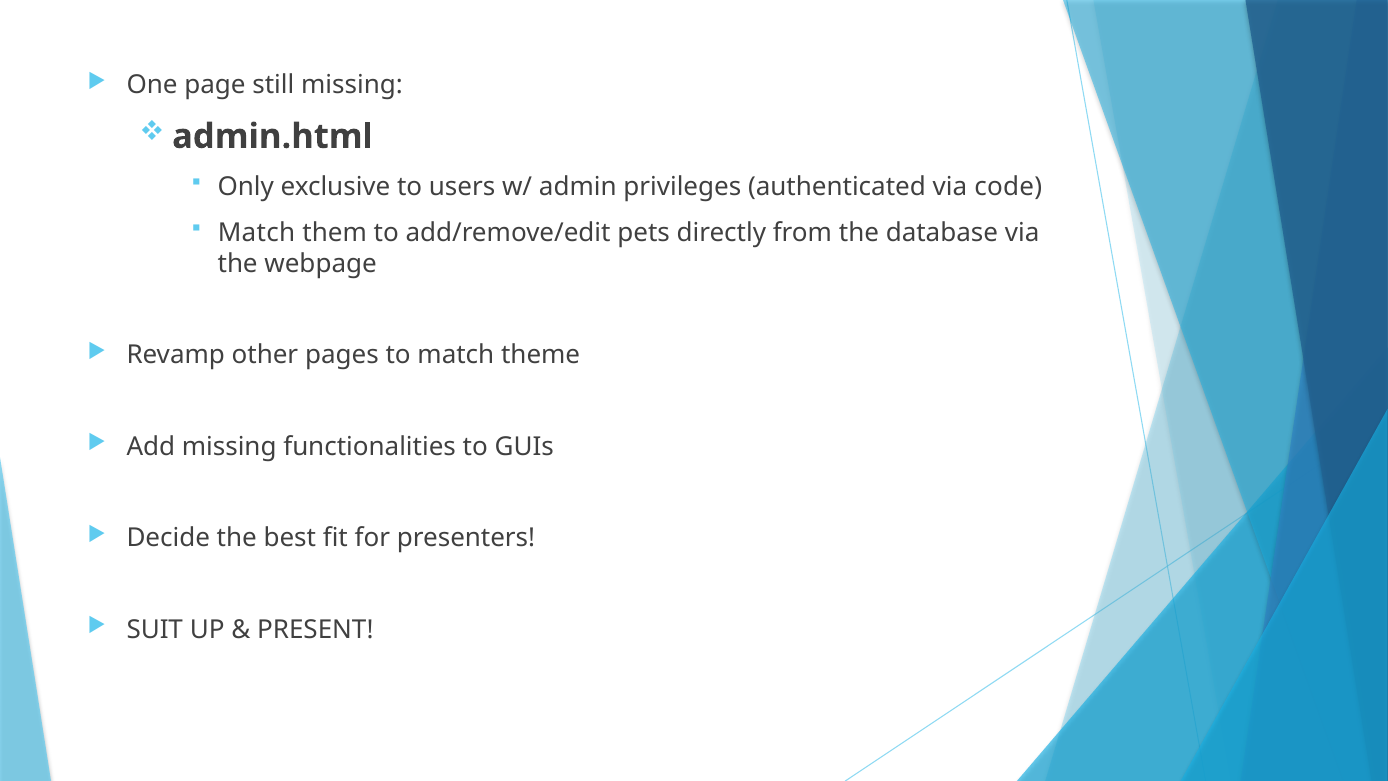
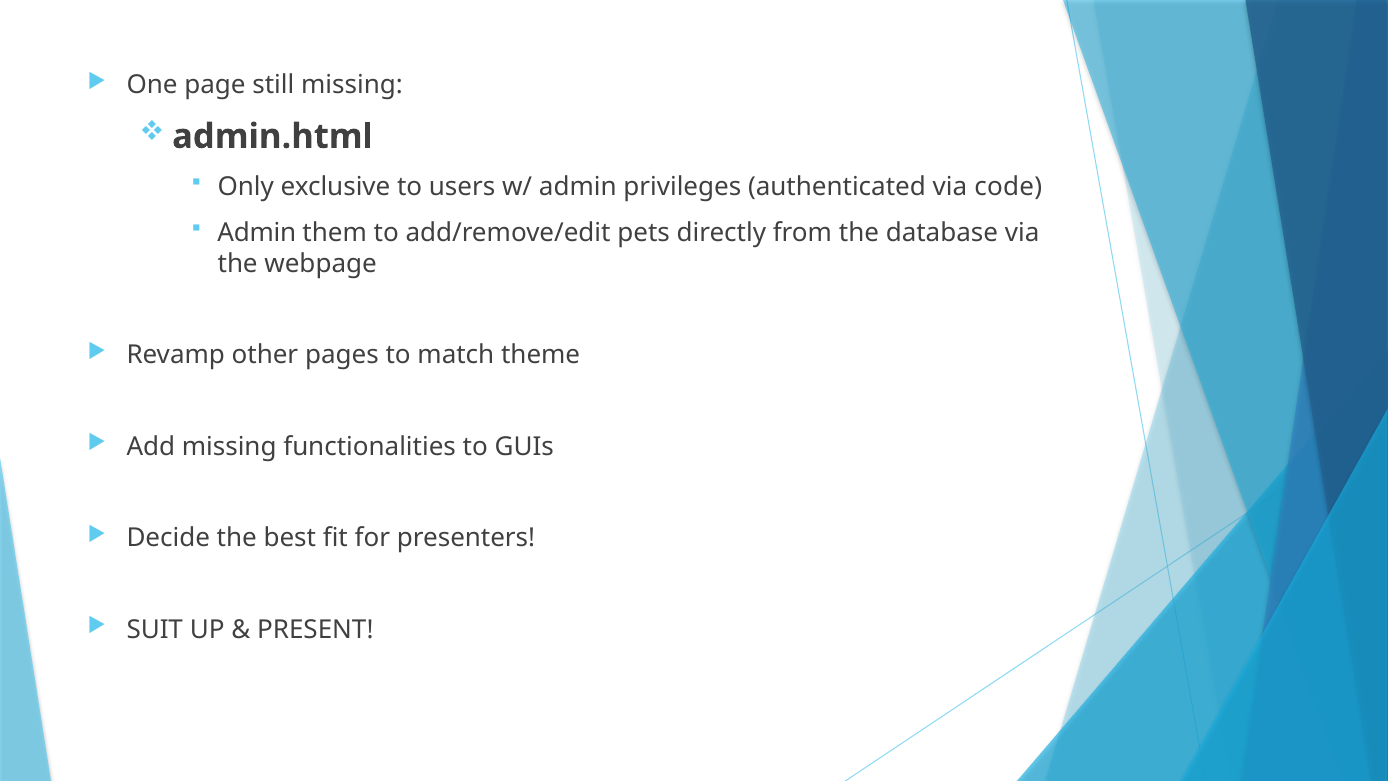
Match at (256, 232): Match -> Admin
